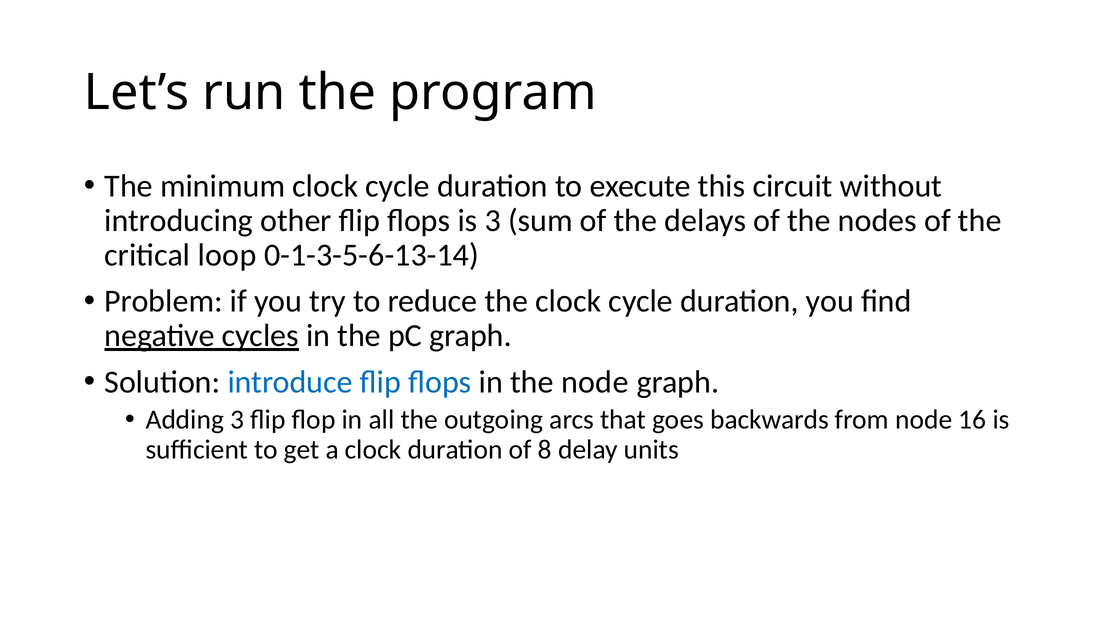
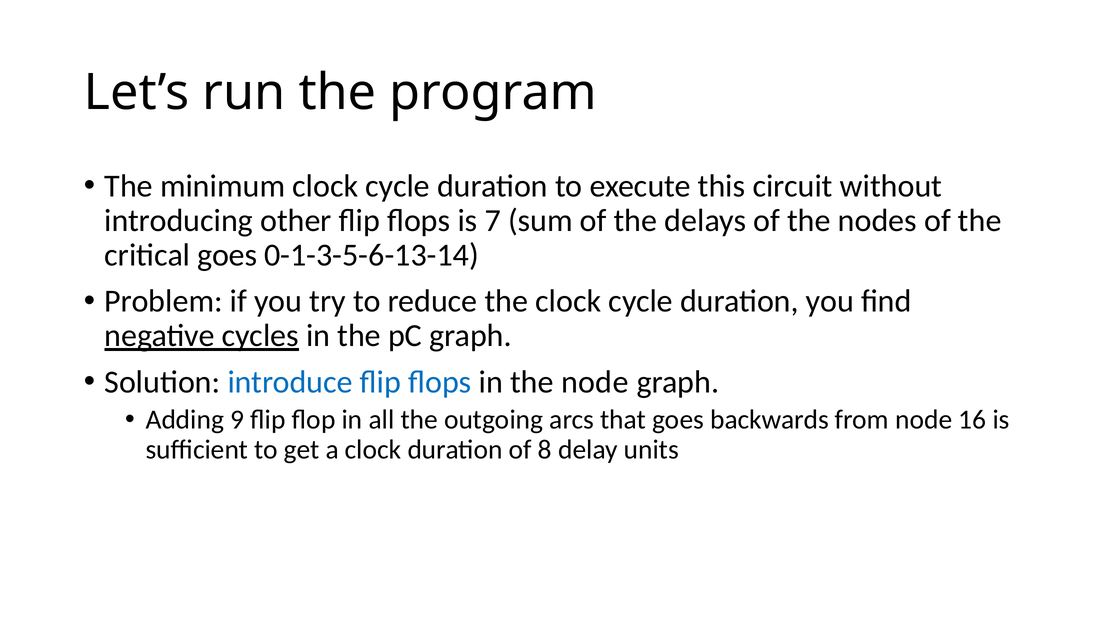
is 3: 3 -> 7
critical loop: loop -> goes
Adding 3: 3 -> 9
